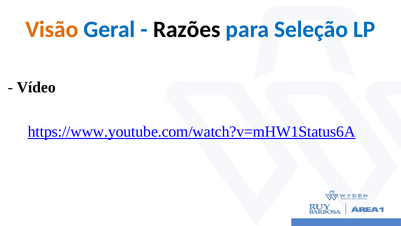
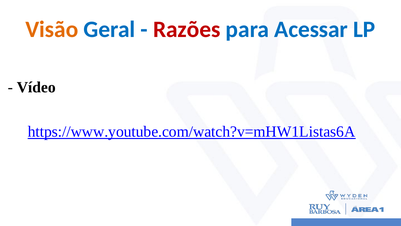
Razões colour: black -> red
Seleção: Seleção -> Acessar
https://www.youtube.com/watch?v=mHW1Status6A: https://www.youtube.com/watch?v=mHW1Status6A -> https://www.youtube.com/watch?v=mHW1Listas6A
